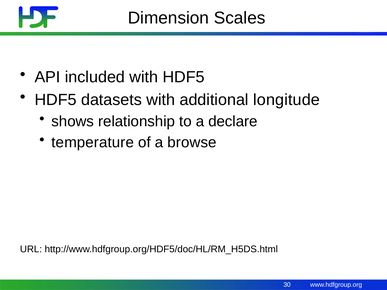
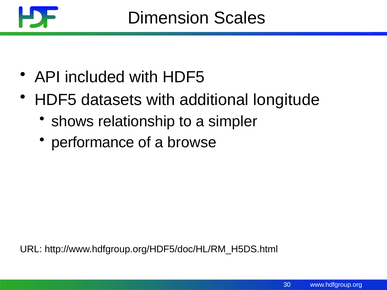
declare: declare -> simpler
temperature: temperature -> performance
